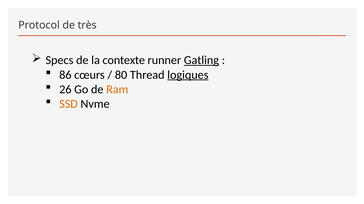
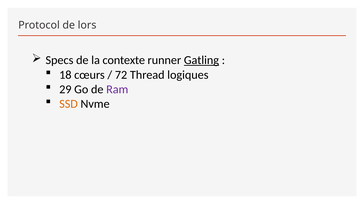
très: très -> lors
86: 86 -> 18
80: 80 -> 72
logiques underline: present -> none
26: 26 -> 29
Ram colour: orange -> purple
